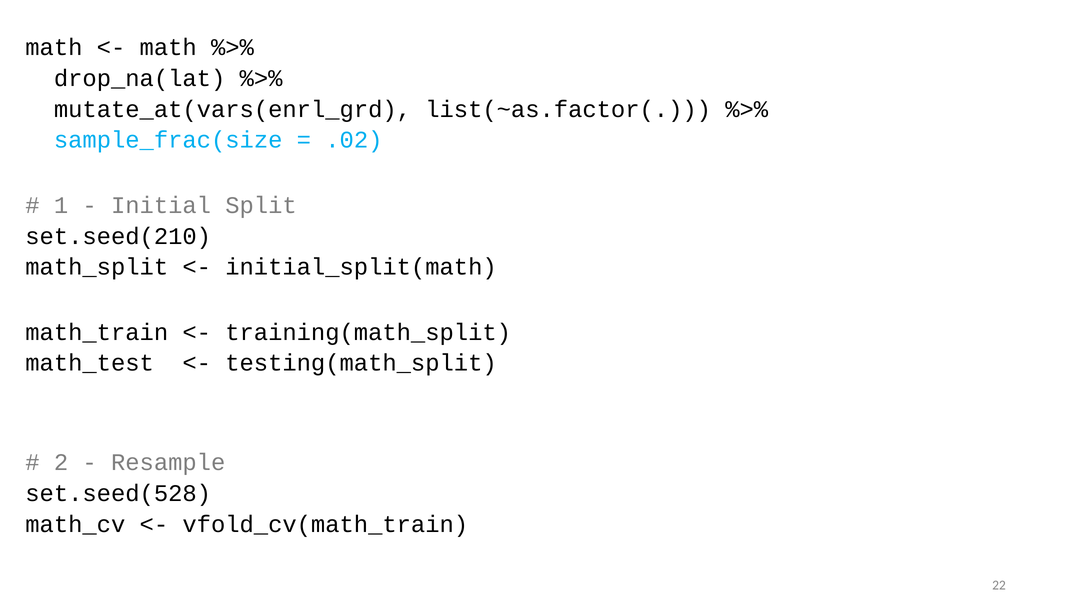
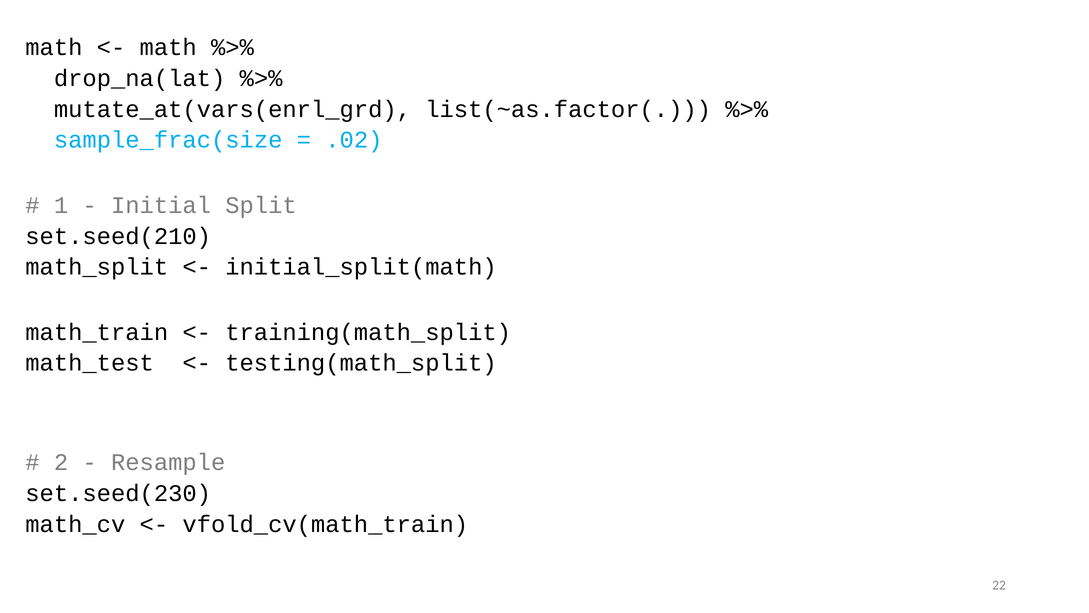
set.seed(528: set.seed(528 -> set.seed(230
